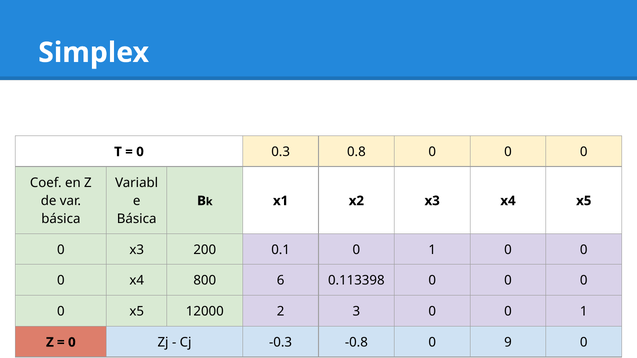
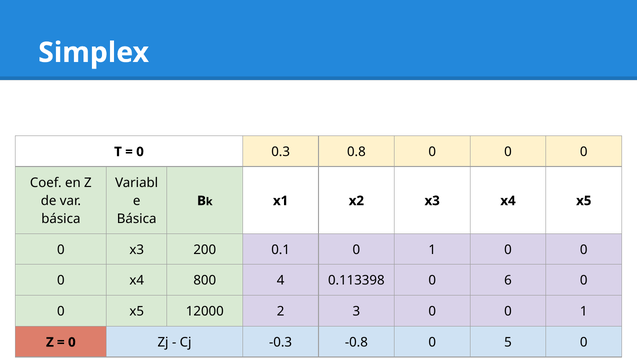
6: 6 -> 4
0.113398 0 0: 0 -> 6
9: 9 -> 5
